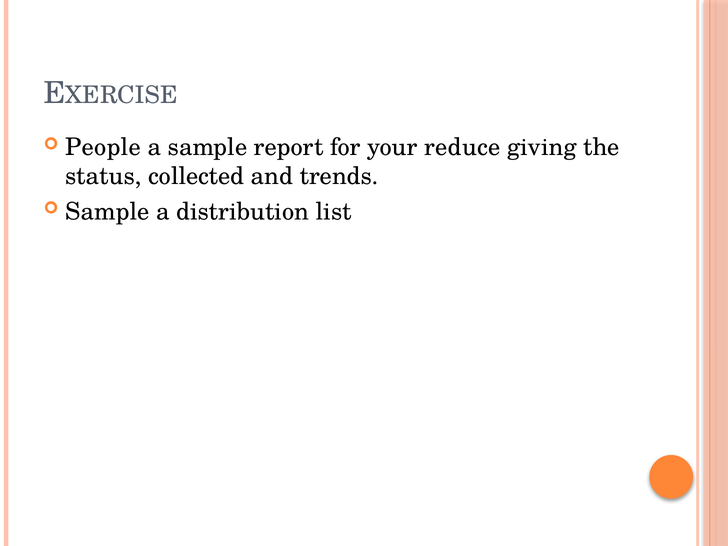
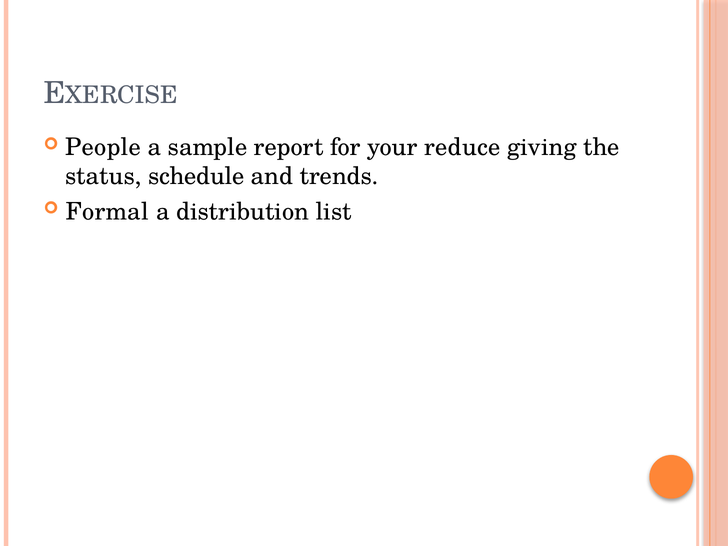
collected: collected -> schedule
Sample at (107, 212): Sample -> Formal
